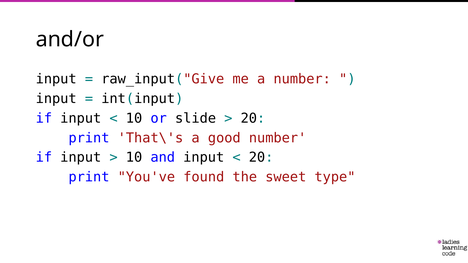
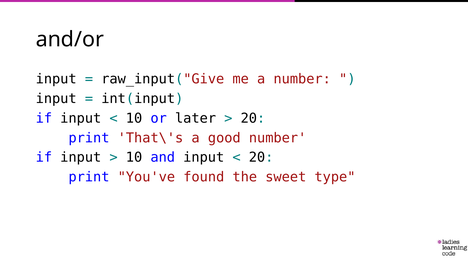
slide: slide -> later
